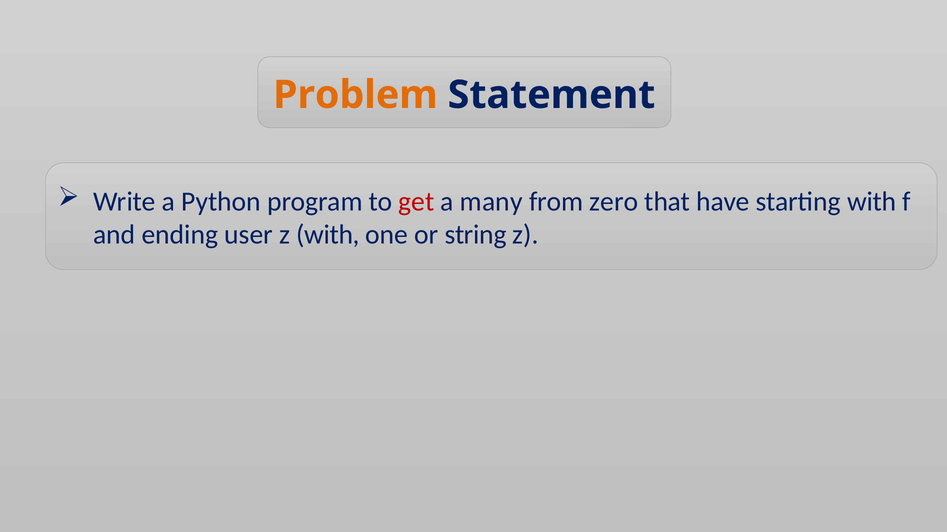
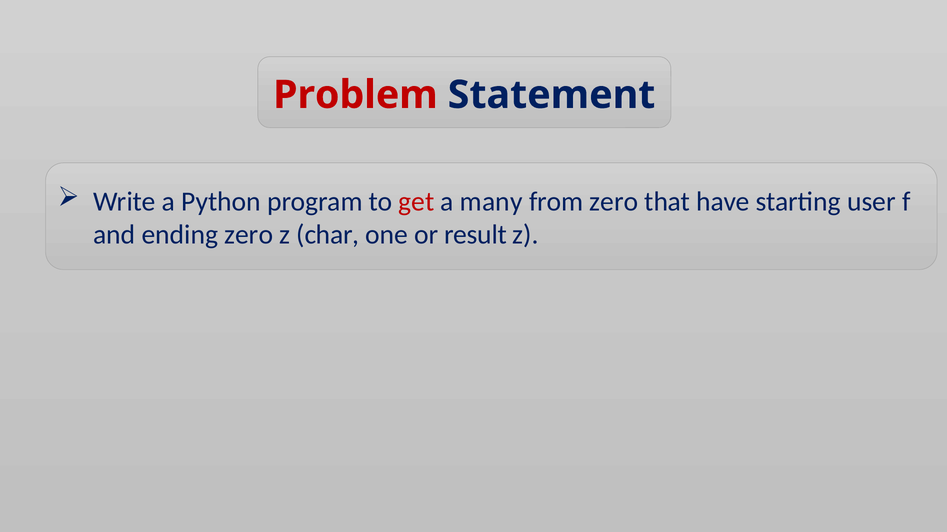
Problem colour: orange -> red
starting with: with -> user
ending user: user -> zero
z with: with -> char
string: string -> result
